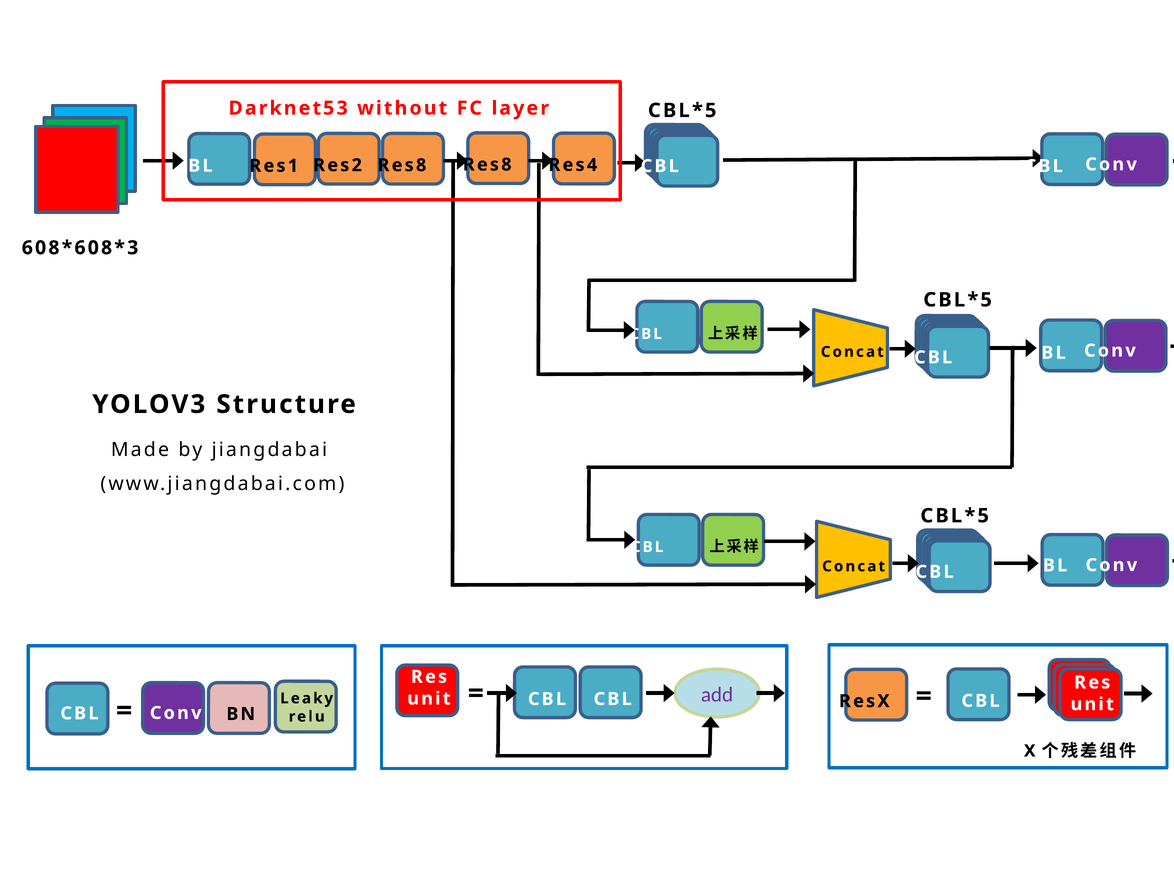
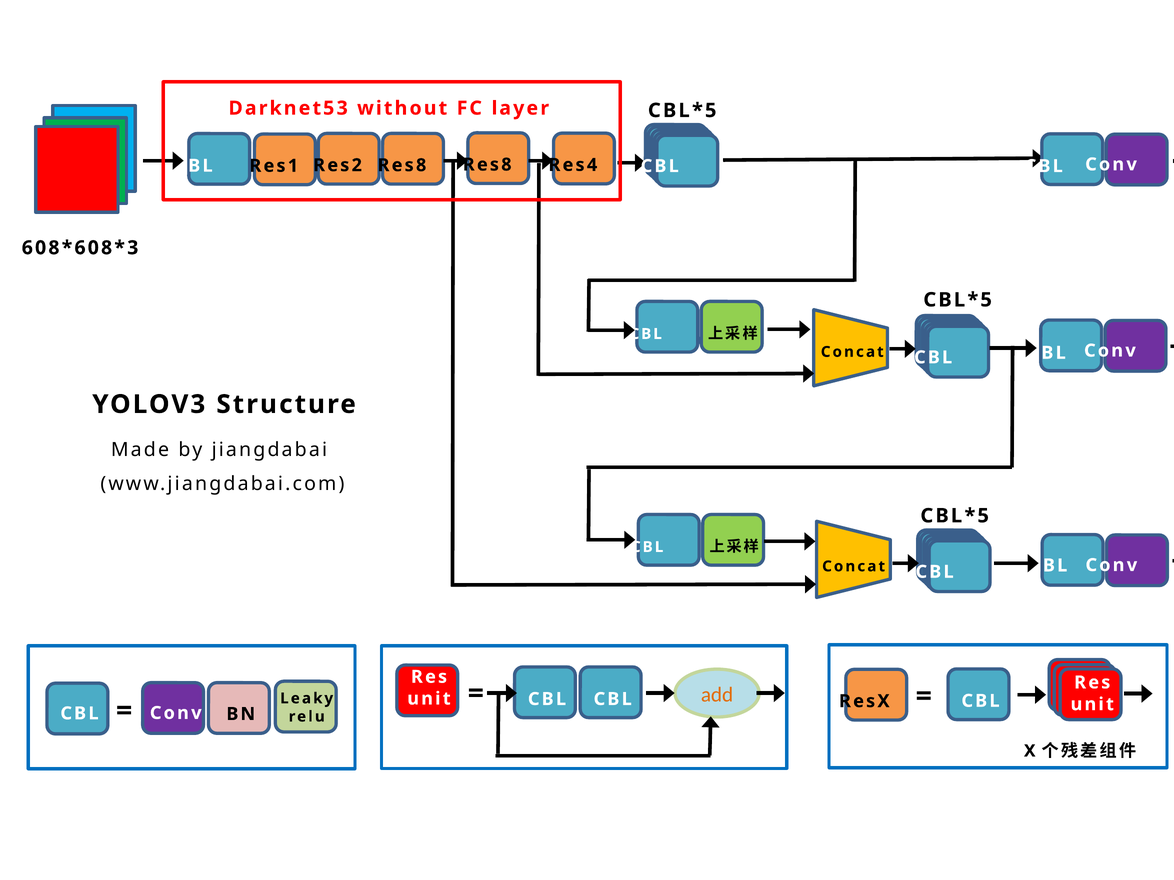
add colour: purple -> orange
